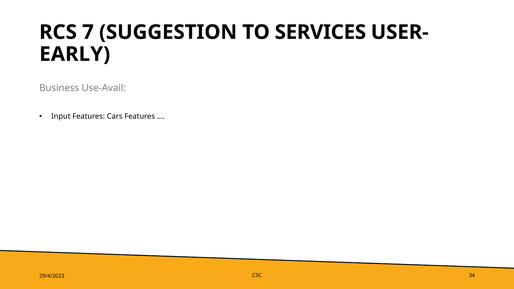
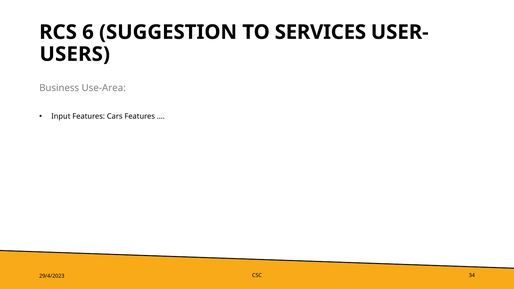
7: 7 -> 6
EARLY: EARLY -> USERS
Use-Avail: Use-Avail -> Use-Area
